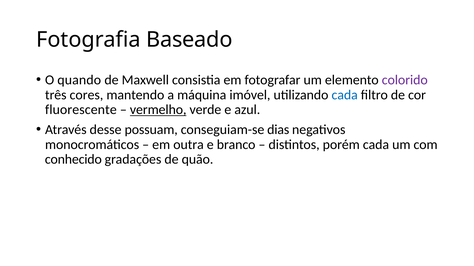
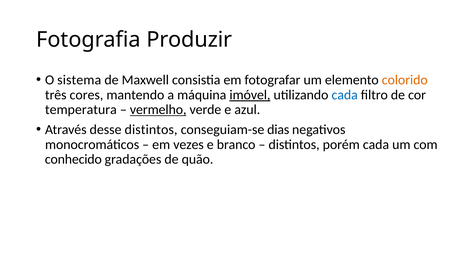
Baseado: Baseado -> Produzir
quando: quando -> sistema
colorido colour: purple -> orange
imóvel underline: none -> present
fluorescente: fluorescente -> temperatura
desse possuam: possuam -> distintos
outra: outra -> vezes
